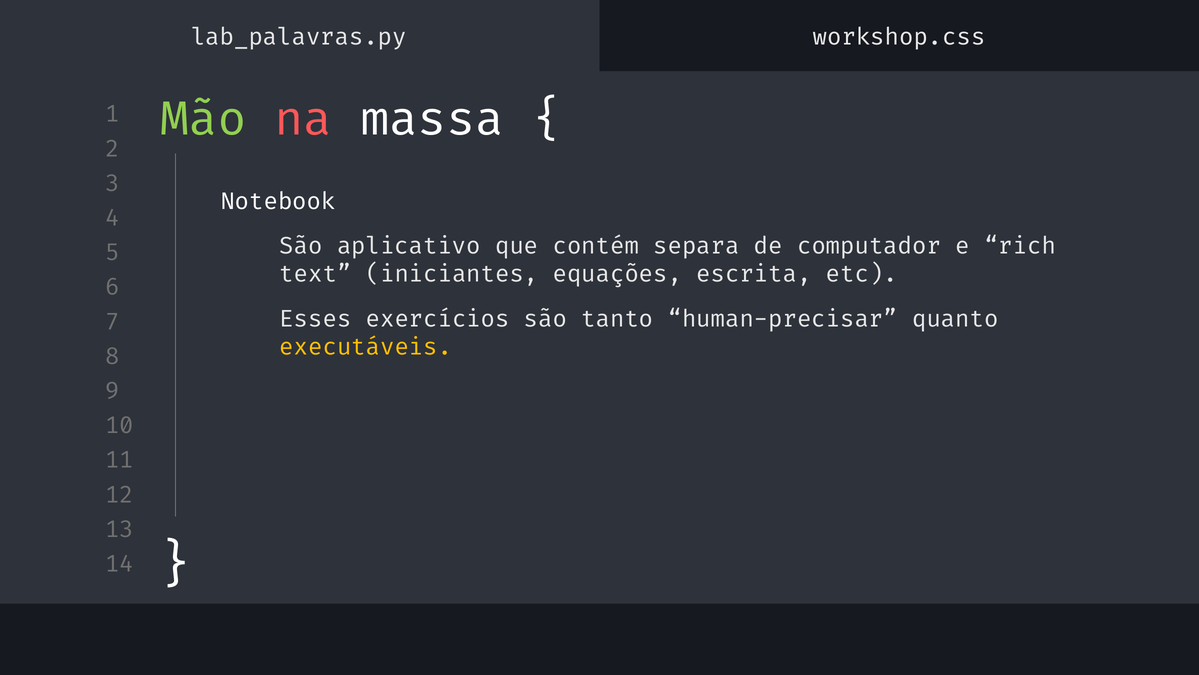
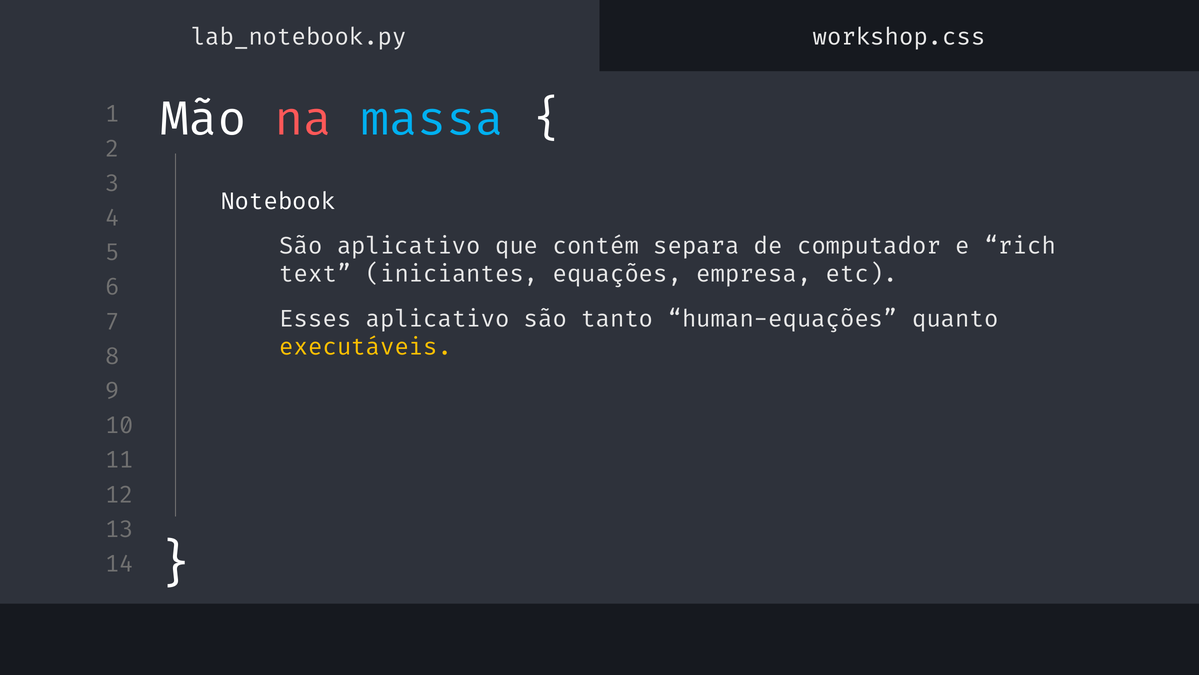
lab_palavras.py: lab_palavras.py -> lab_notebook.py
Mão colour: light green -> white
massa colour: white -> light blue
escrita: escrita -> empresa
Esses exercícios: exercícios -> aplicativo
human-precisar: human-precisar -> human-equações
